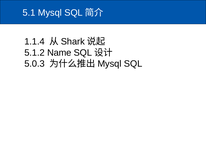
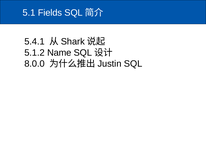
5.1 Mysql: Mysql -> Fields
1.1.4: 1.1.4 -> 5.4.1
5.0.3: 5.0.3 -> 8.0.0
Mysql at (109, 63): Mysql -> Justin
